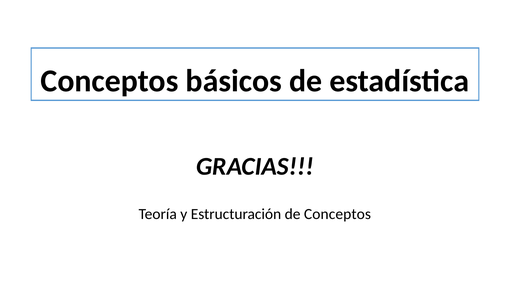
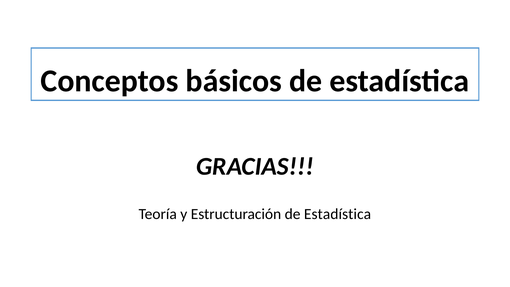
Estructuración de Conceptos: Conceptos -> Estadística
